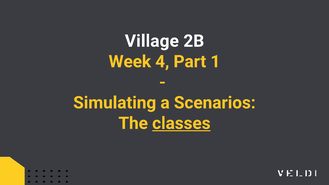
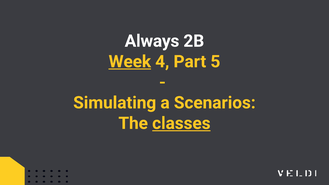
Village: Village -> Always
Week underline: none -> present
1: 1 -> 5
